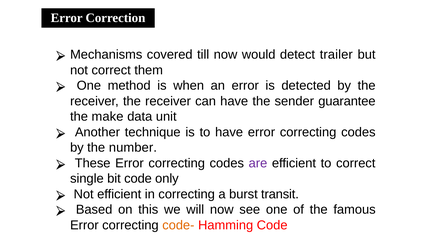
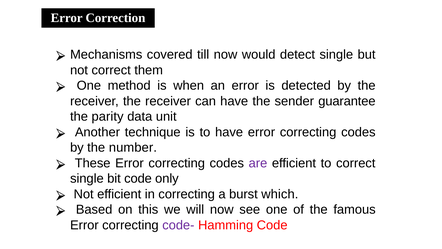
detect trailer: trailer -> single
make: make -> parity
transit: transit -> which
code- colour: orange -> purple
